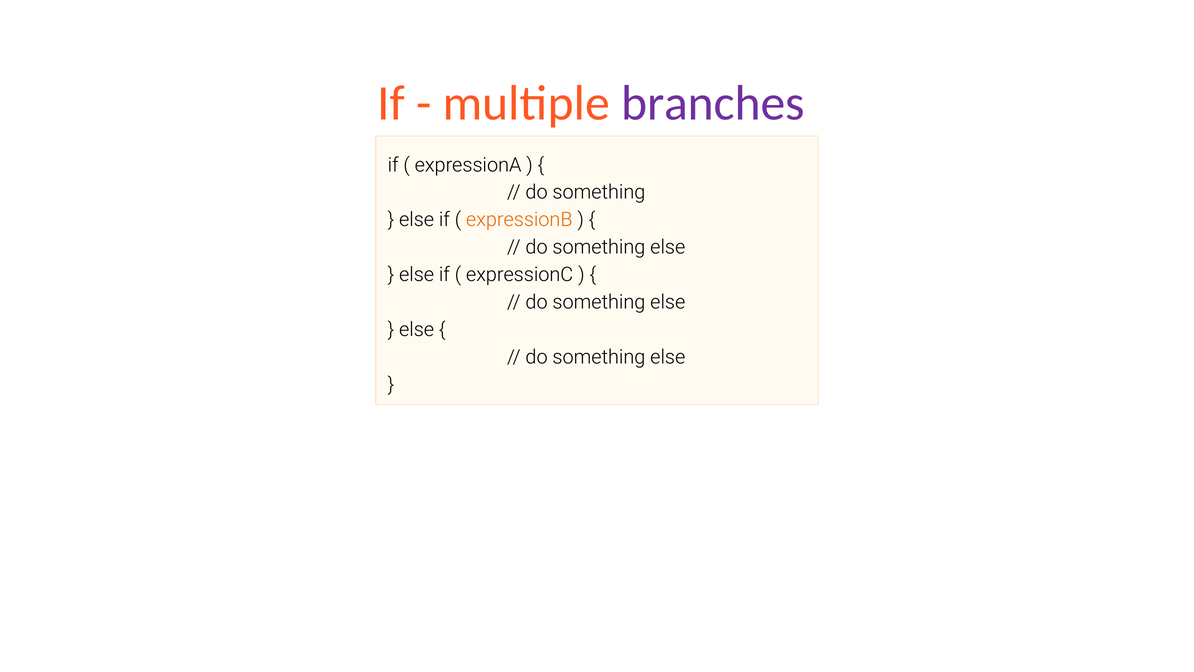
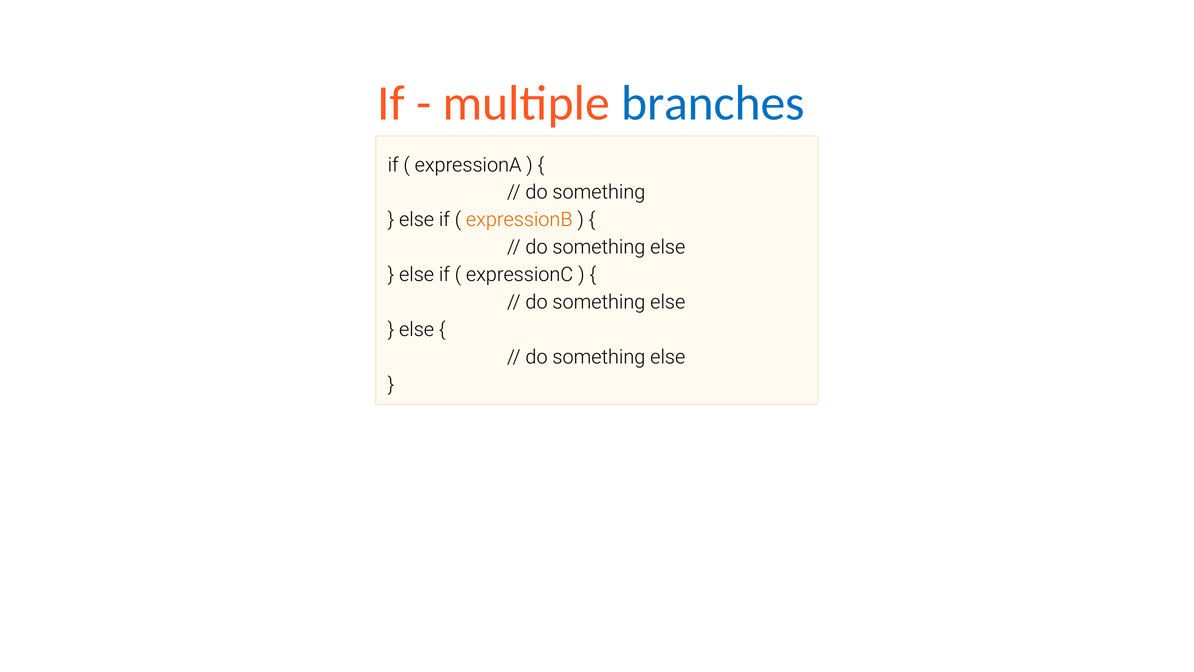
branches colour: purple -> blue
